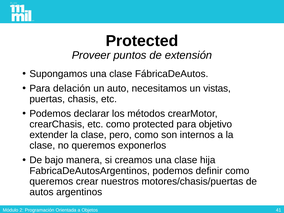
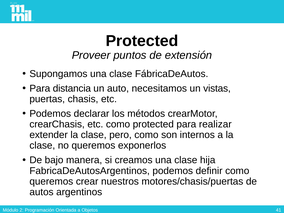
delación: delación -> distancia
objetivo: objetivo -> realizar
